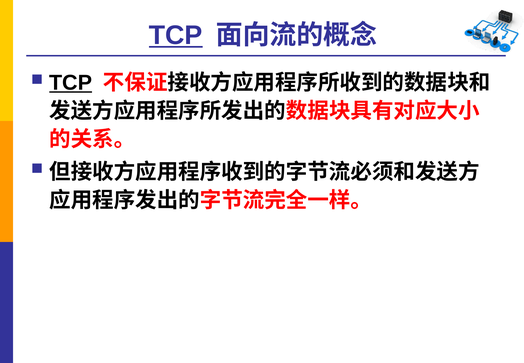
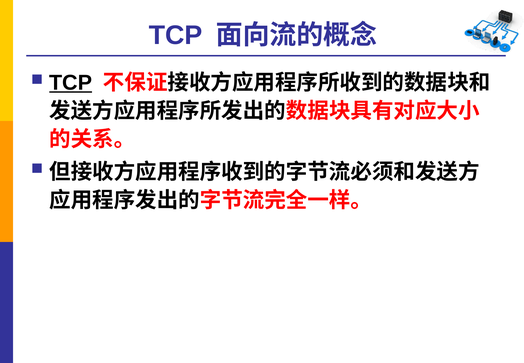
TCP at (176, 35) underline: present -> none
